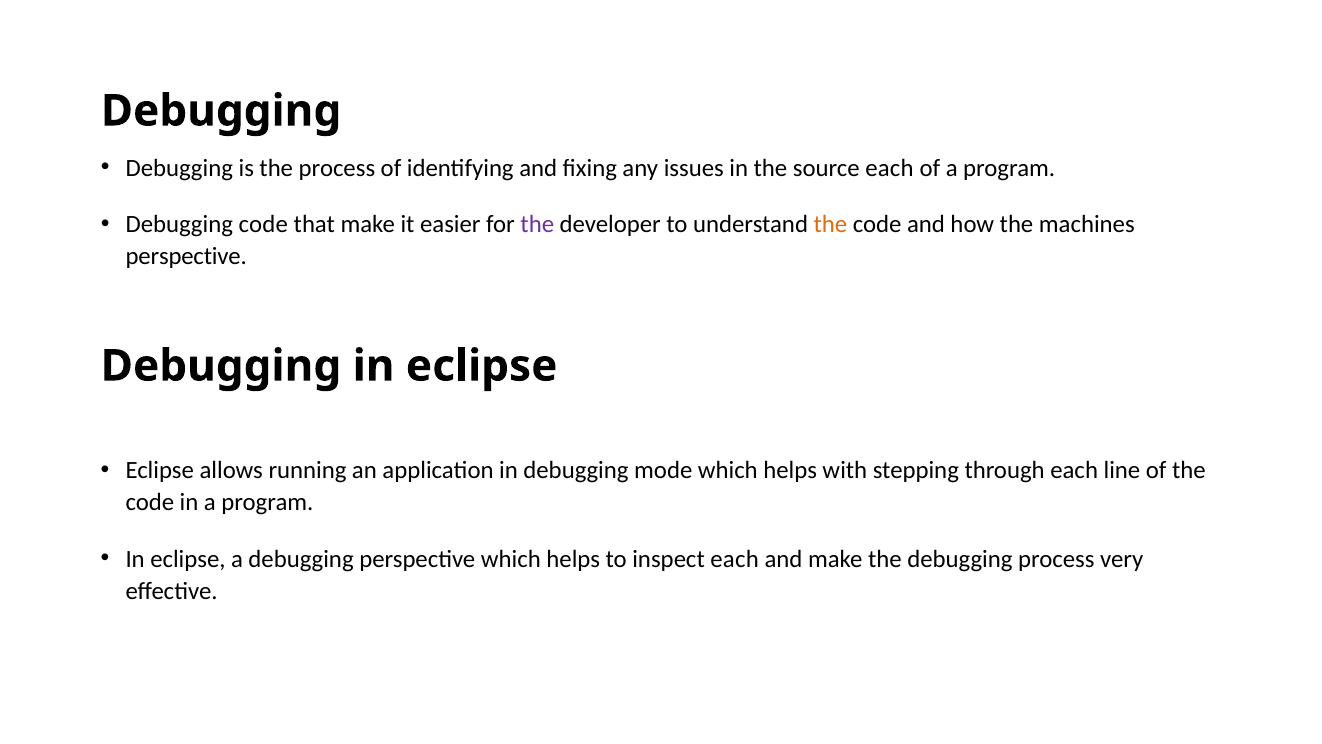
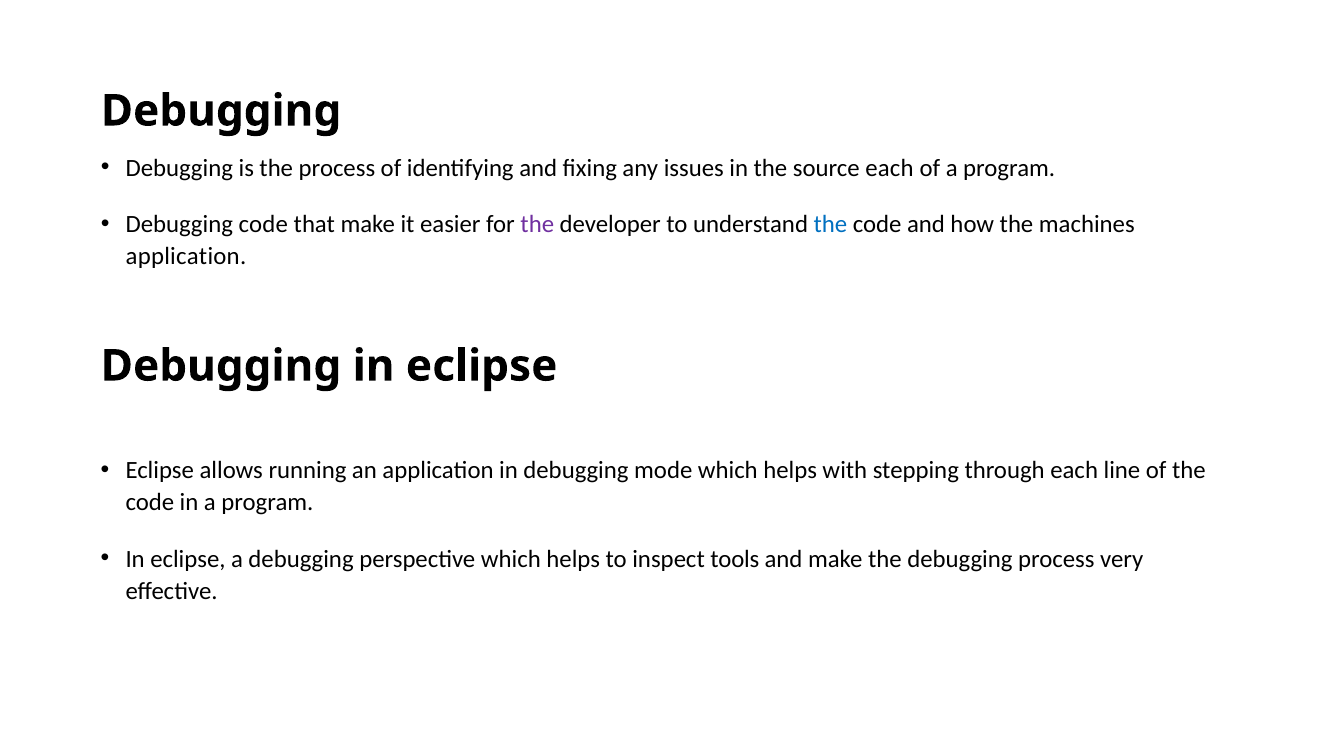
the at (830, 225) colour: orange -> blue
perspective at (186, 256): perspective -> application
inspect each: each -> tools
